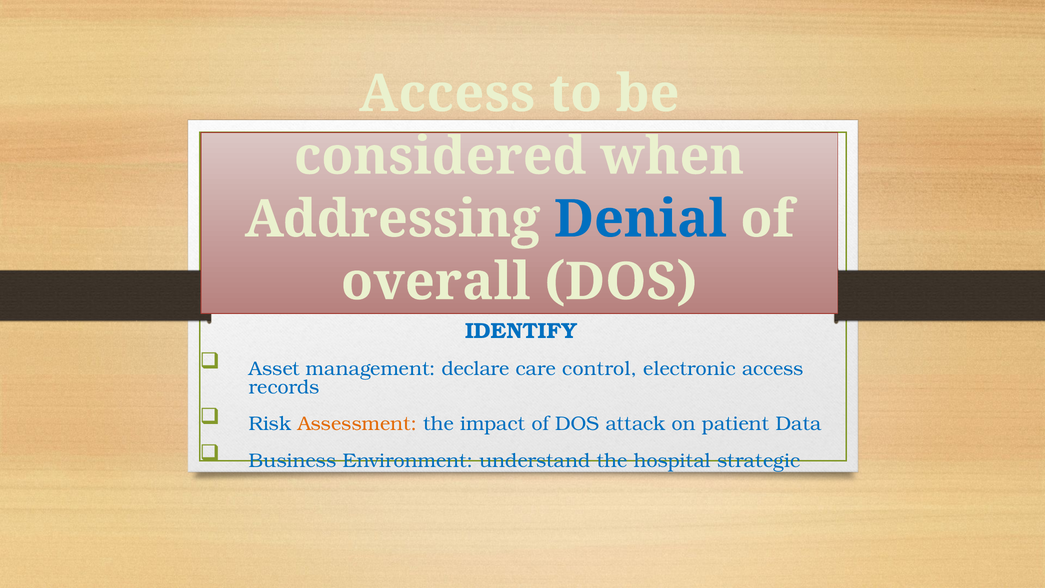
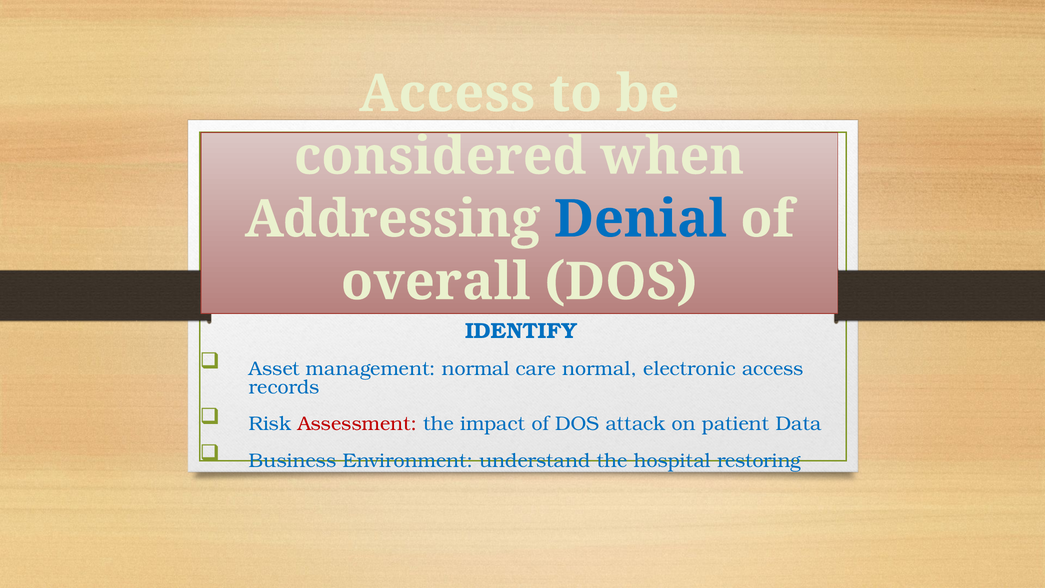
management declare: declare -> normal
care control: control -> normal
Assessment colour: orange -> red
strategic: strategic -> restoring
